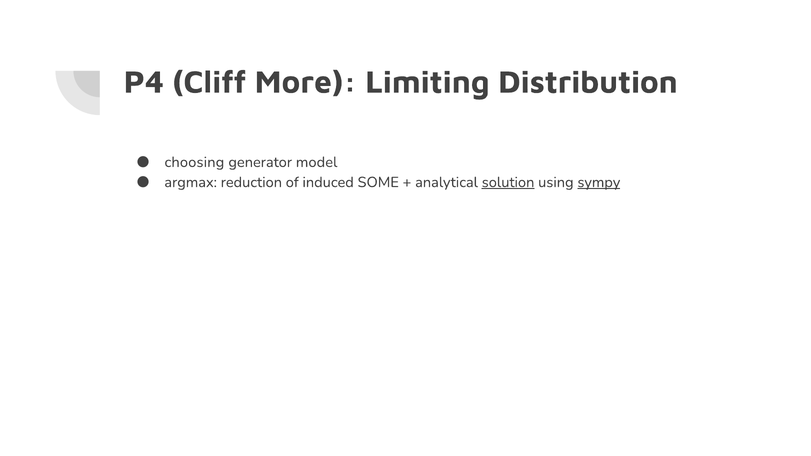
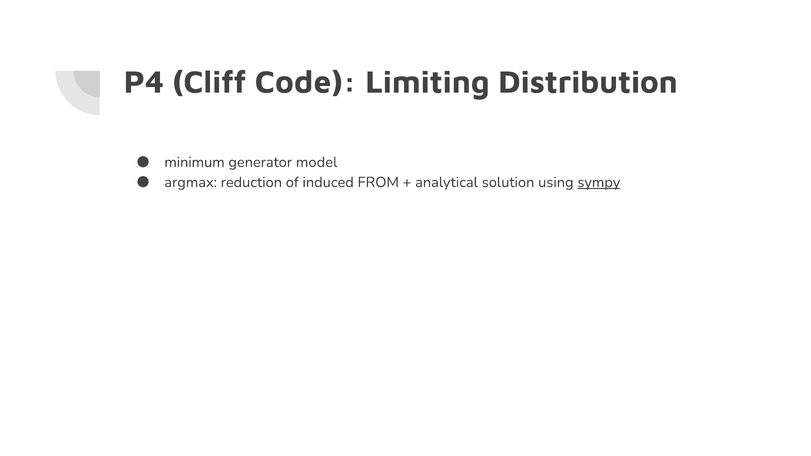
More: More -> Code
choosing: choosing -> minimum
SOME: SOME -> FROM
solution underline: present -> none
